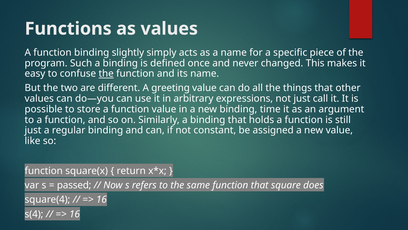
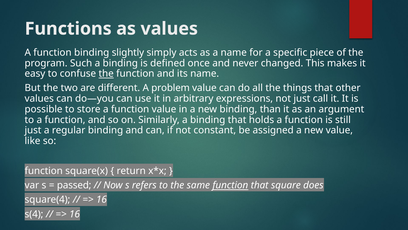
greeting: greeting -> problem
time: time -> than
function at (230, 185) underline: none -> present
